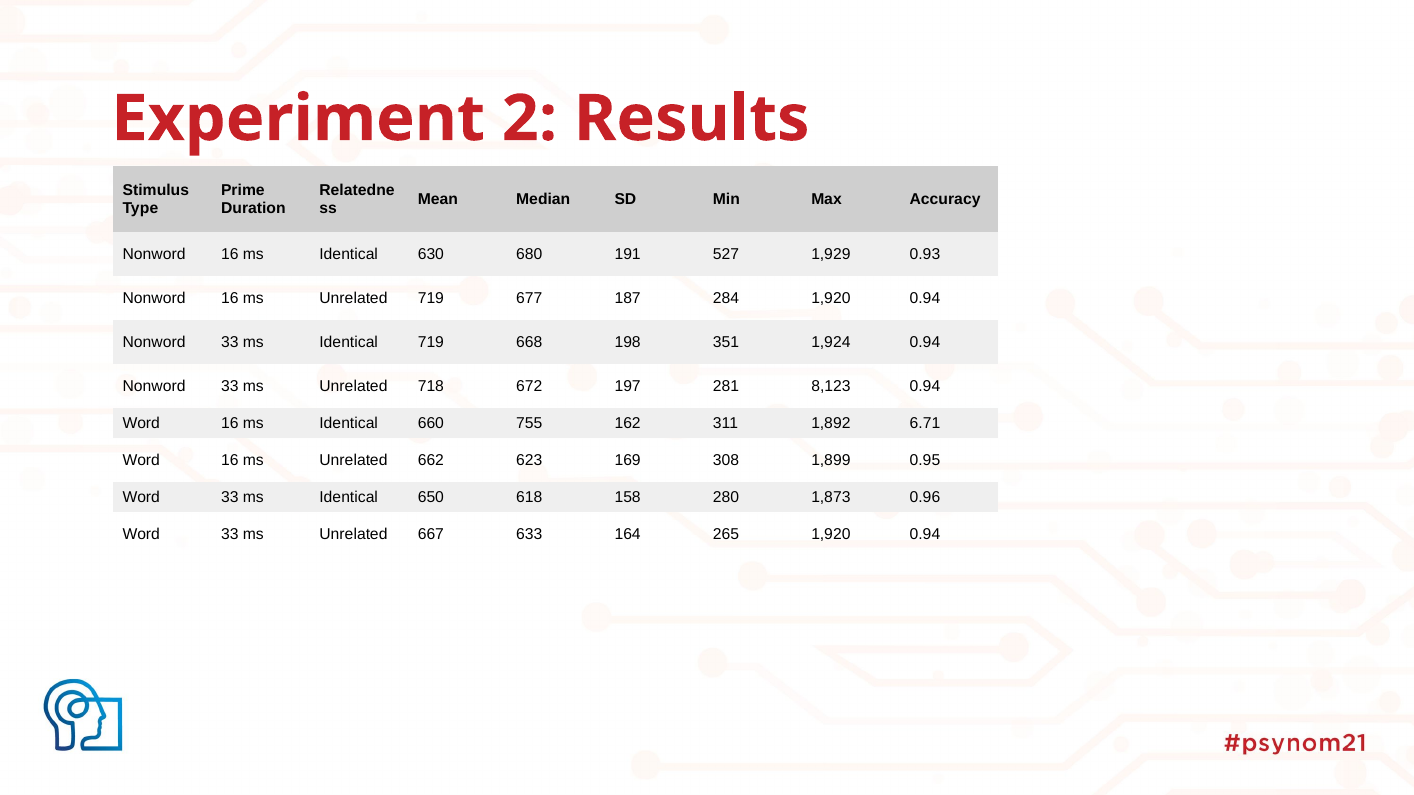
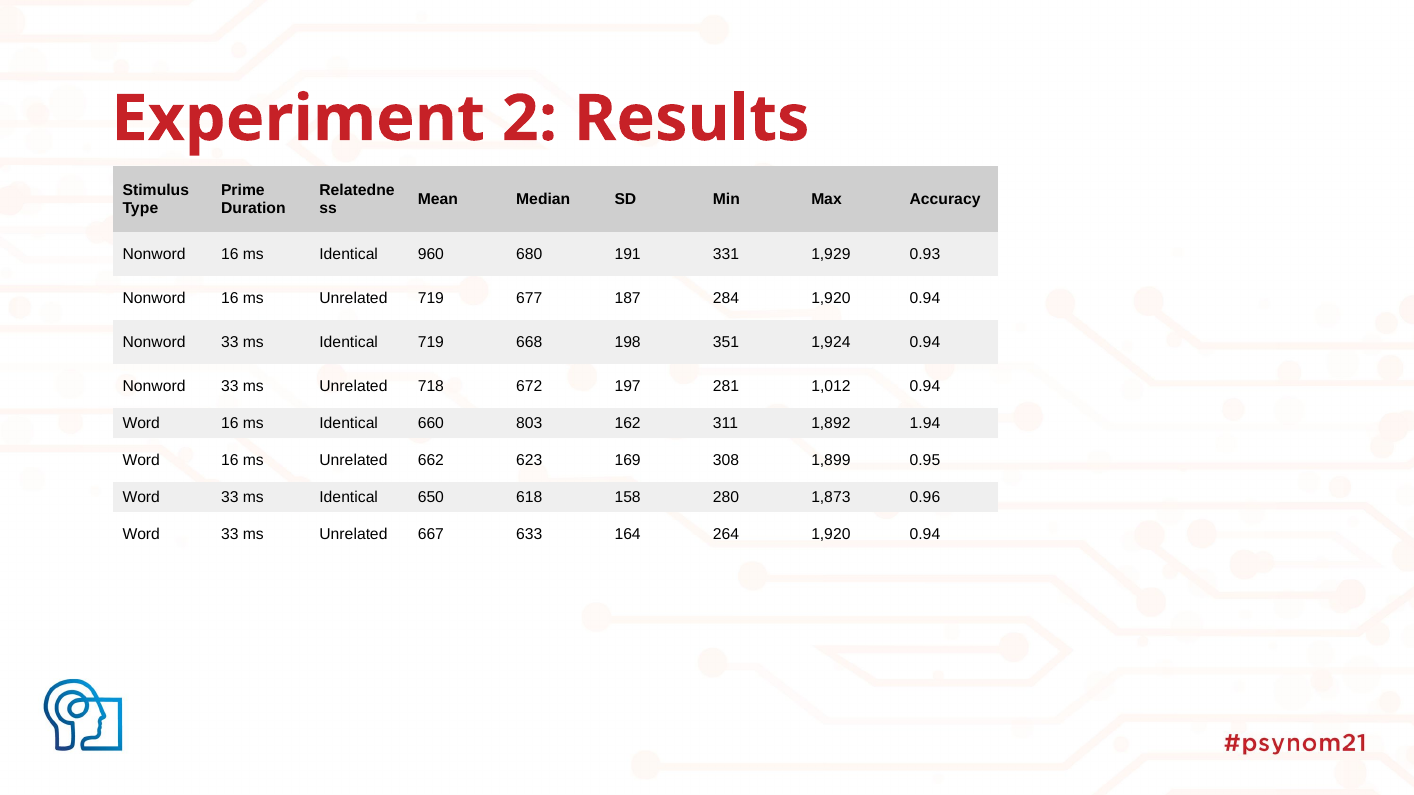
630: 630 -> 960
527: 527 -> 331
8,123: 8,123 -> 1,012
755: 755 -> 803
6.71: 6.71 -> 1.94
265: 265 -> 264
